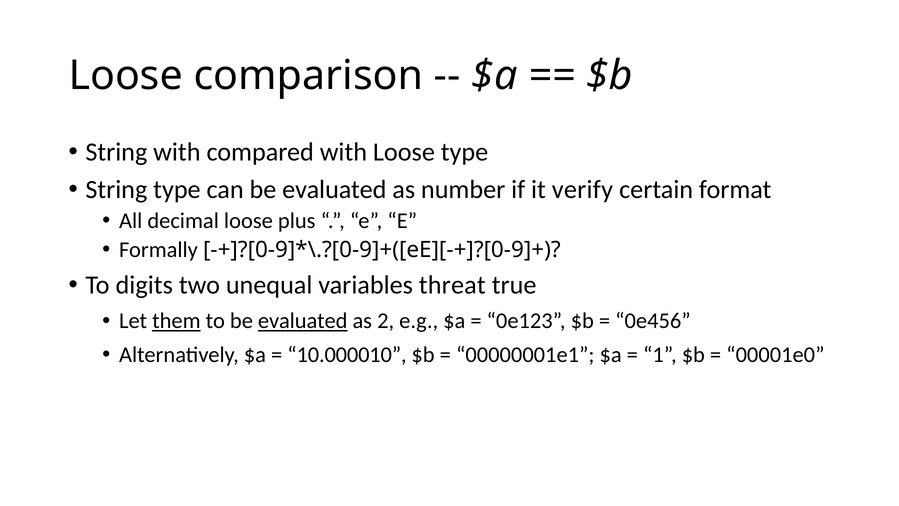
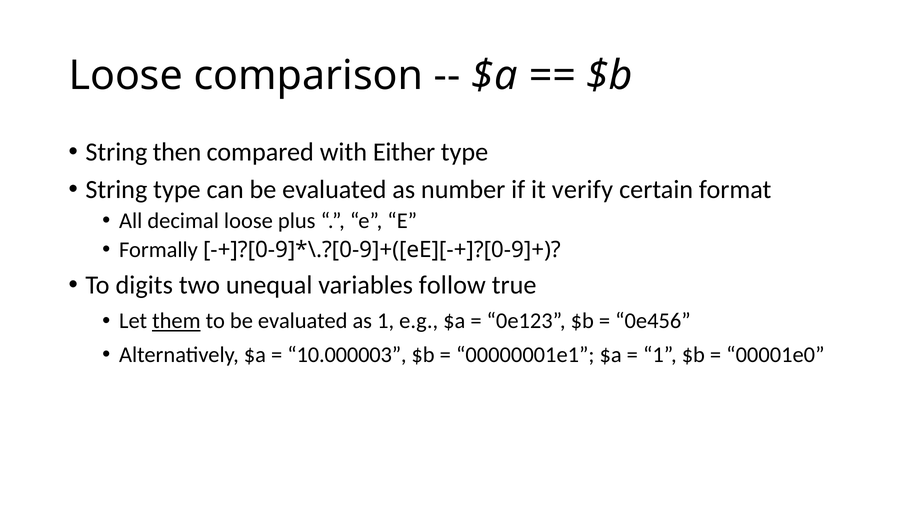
String with: with -> then
with Loose: Loose -> Either
threat: threat -> follow
evaluated at (303, 321) underline: present -> none
as 2: 2 -> 1
10.000010: 10.000010 -> 10.000003
